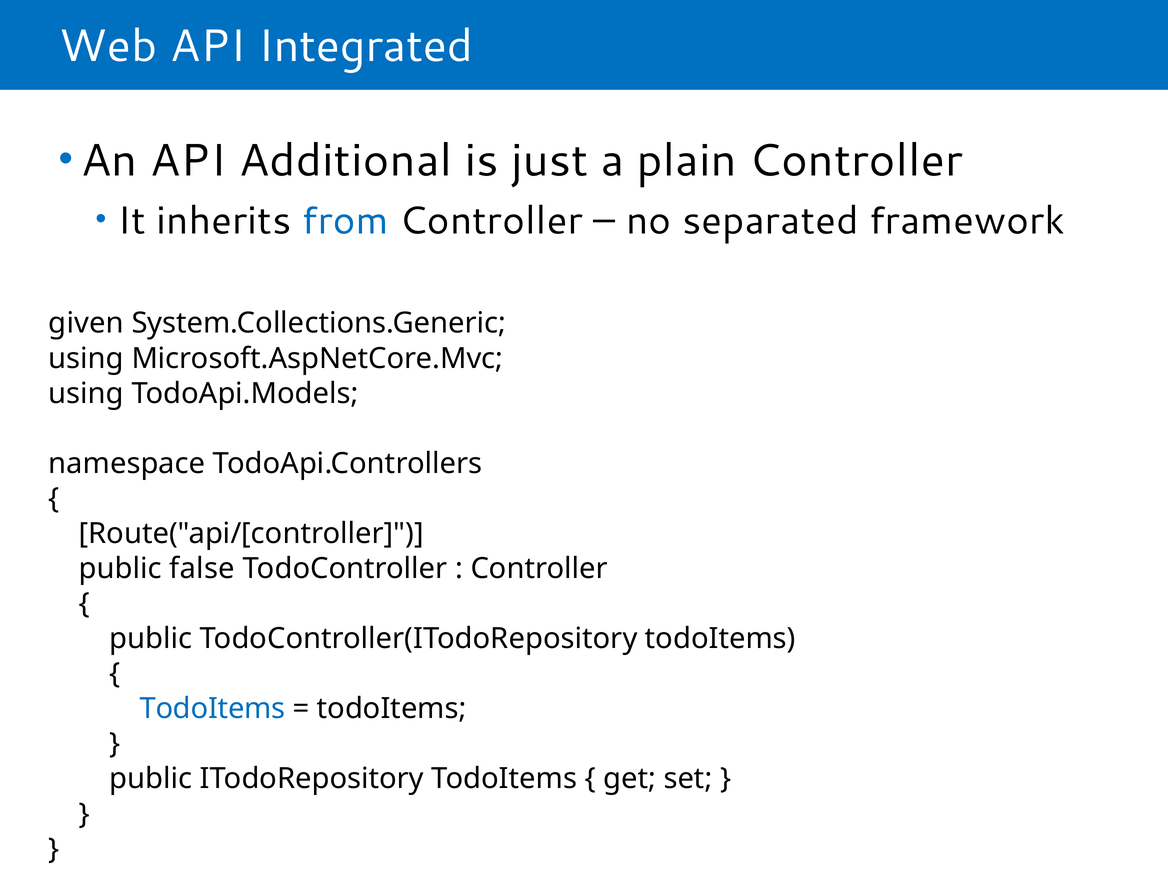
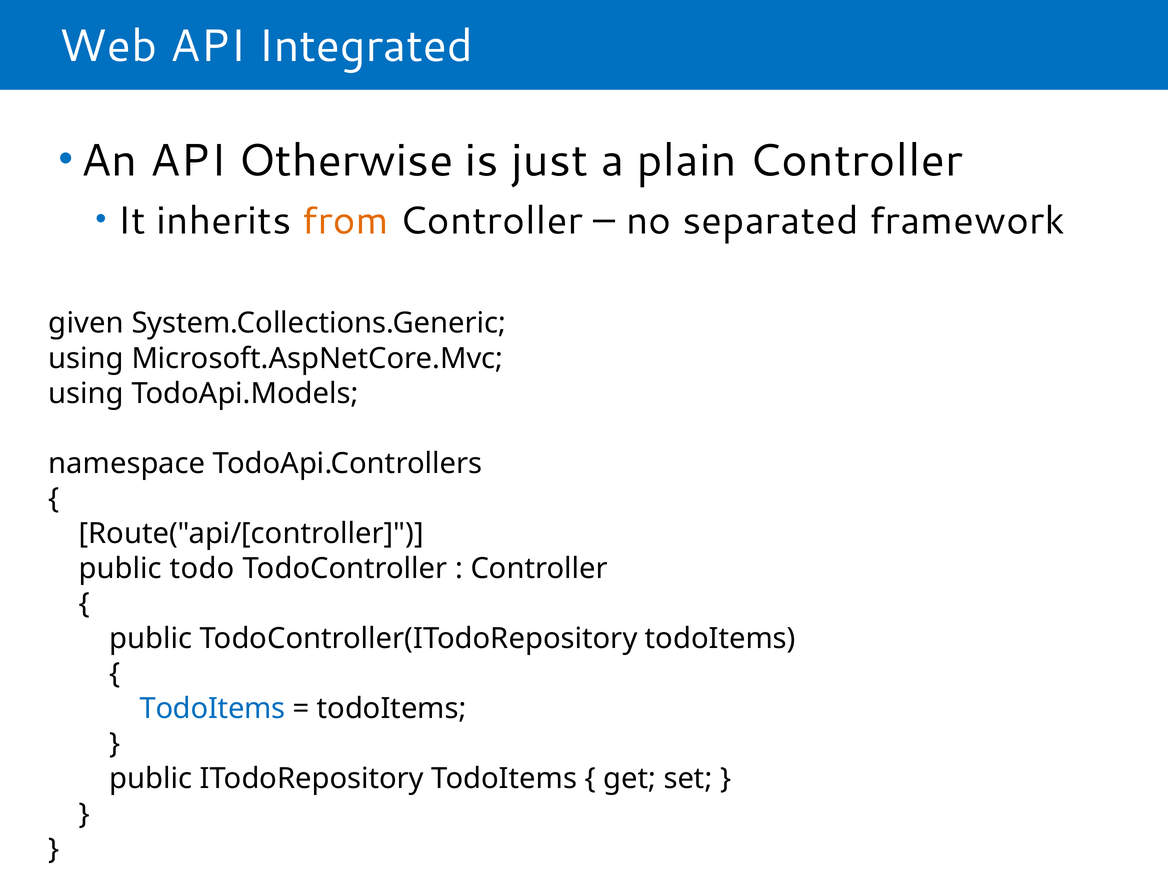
Additional: Additional -> Otherwise
from colour: blue -> orange
false: false -> todo
